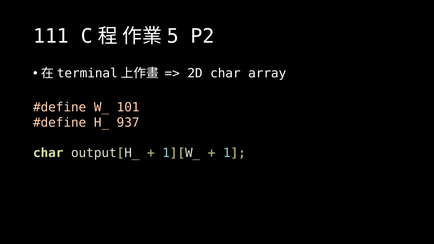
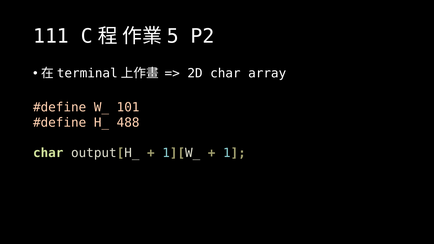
937: 937 -> 488
